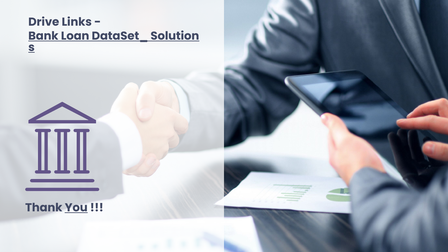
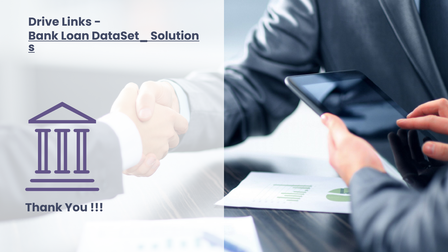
You underline: present -> none
